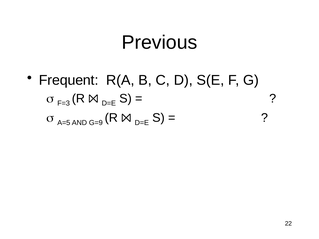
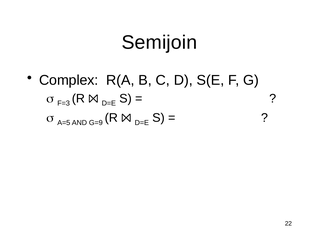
Previous: Previous -> Semijoin
Frequent: Frequent -> Complex
